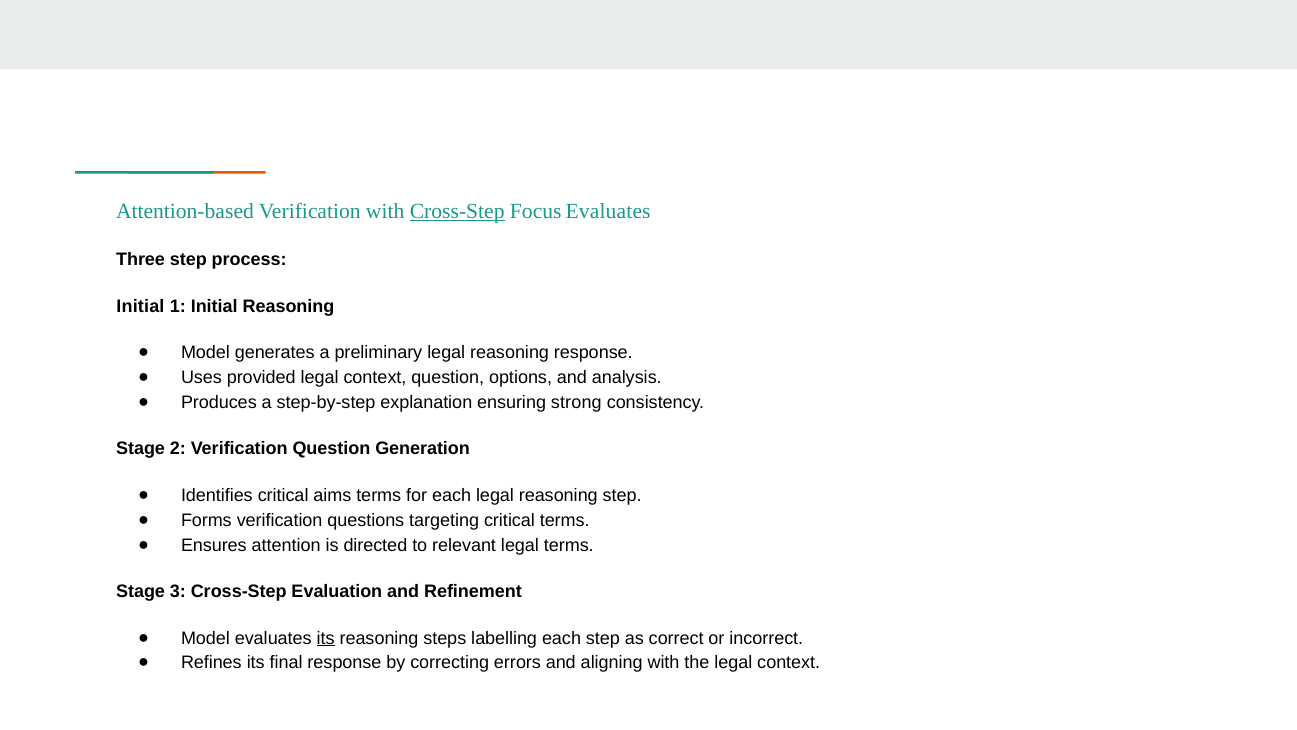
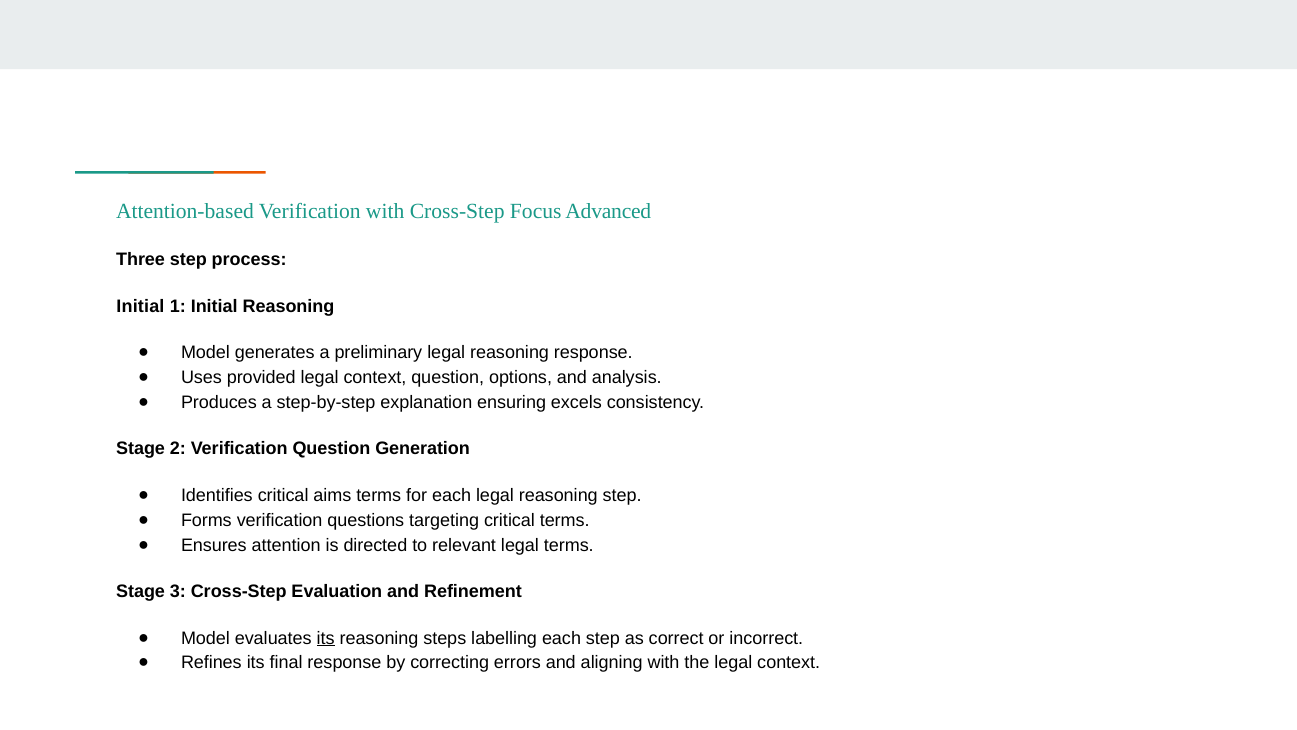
Cross-Step at (457, 211) underline: present -> none
Focus Evaluates: Evaluates -> Advanced
strong: strong -> excels
